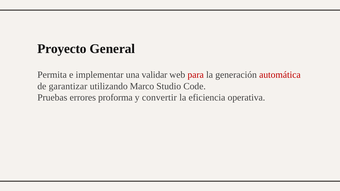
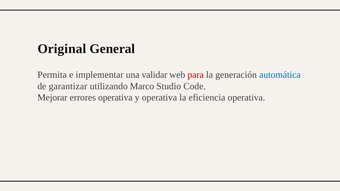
Proyecto: Proyecto -> Original
automática colour: red -> blue
Pruebas: Pruebas -> Mejorar
errores proforma: proforma -> operativa
y convertir: convertir -> operativa
